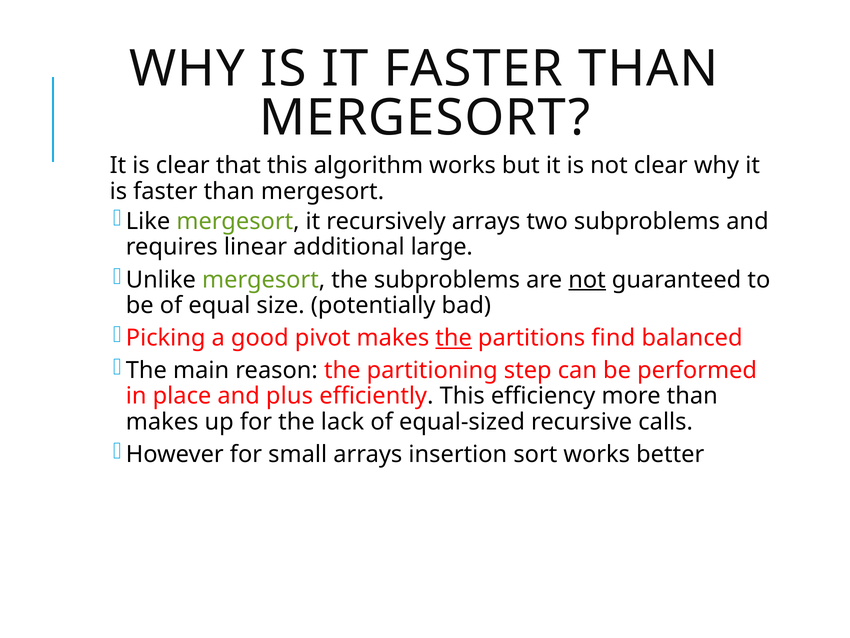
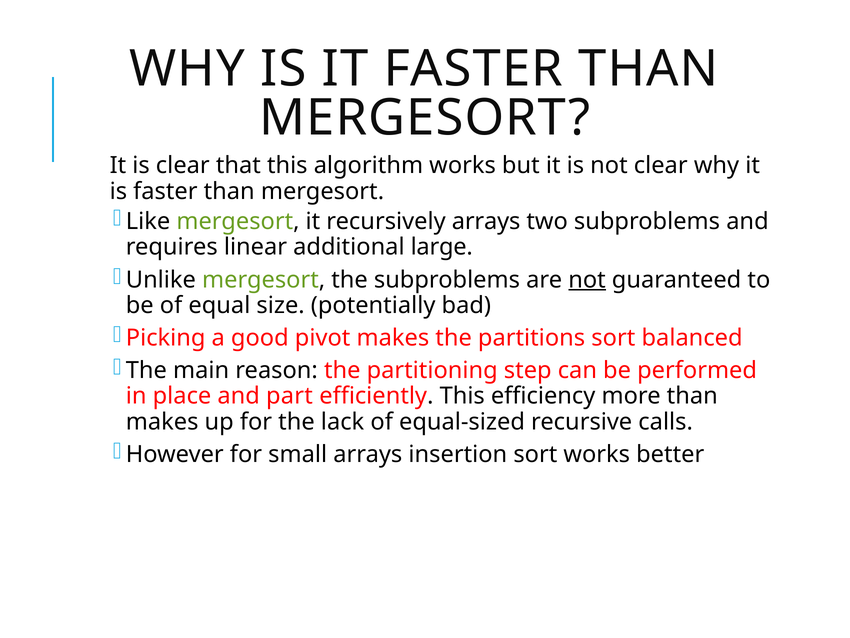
the at (454, 338) underline: present -> none
partitions find: find -> sort
plus: plus -> part
